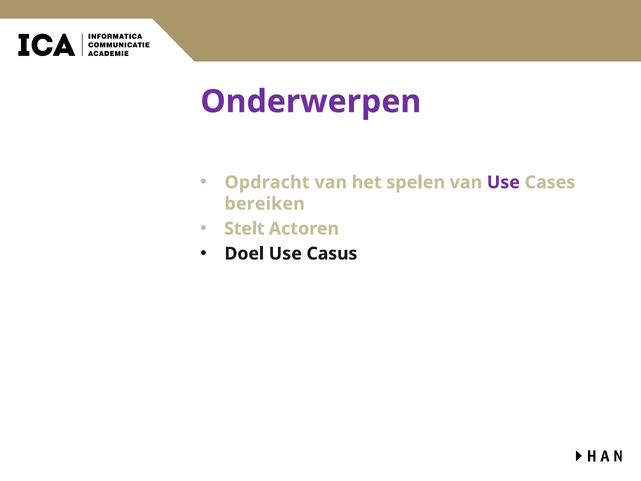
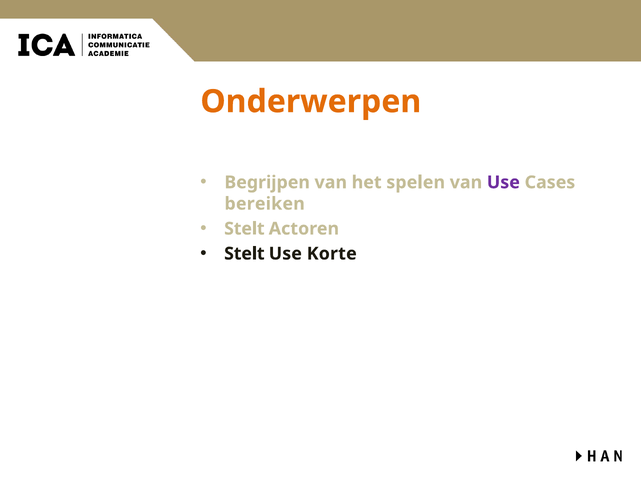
Onderwerpen colour: purple -> orange
Opdracht: Opdracht -> Begrijpen
Doel at (244, 254): Doel -> Stelt
Casus: Casus -> Korte
